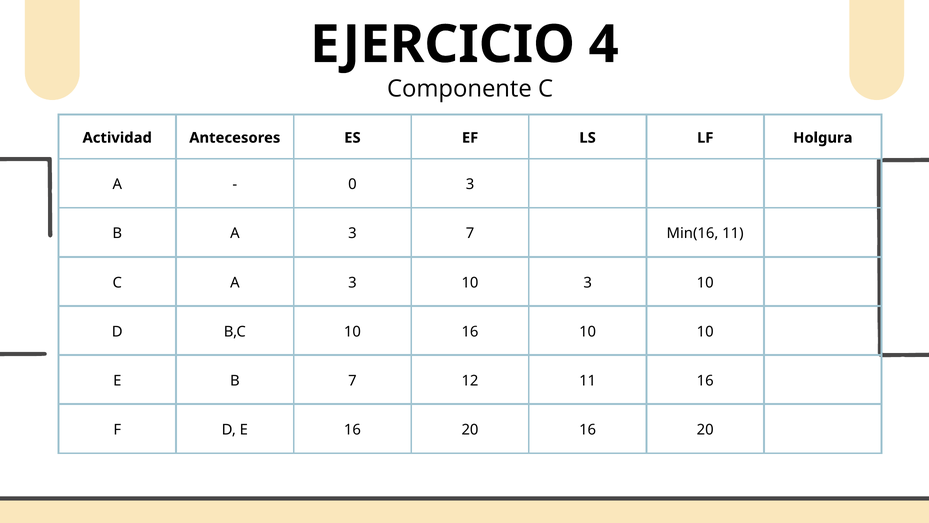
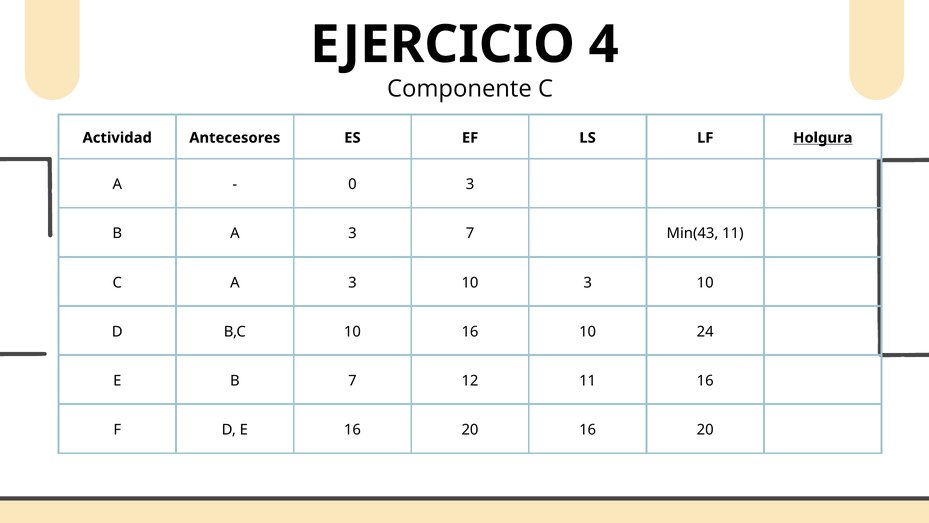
Holgura underline: none -> present
Min(16: Min(16 -> Min(43
10 10: 10 -> 24
